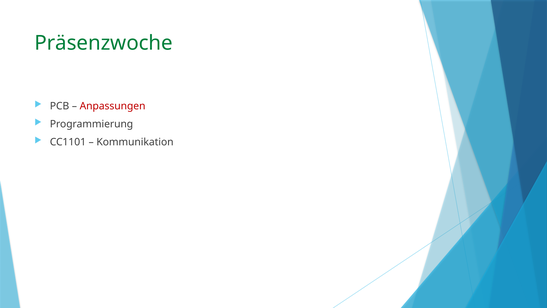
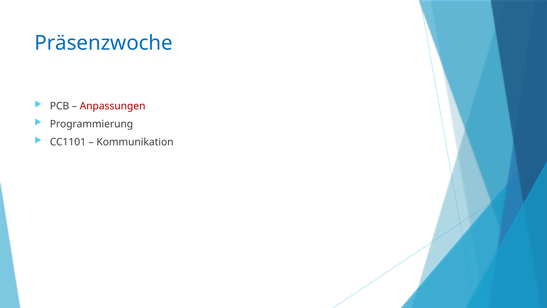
Präsenzwoche colour: green -> blue
